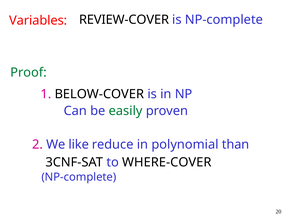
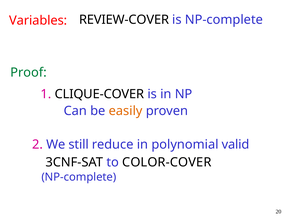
BELOW-COVER: BELOW-COVER -> CLIQUE-COVER
easily colour: green -> orange
like: like -> still
than: than -> valid
WHERE-COVER: WHERE-COVER -> COLOR-COVER
